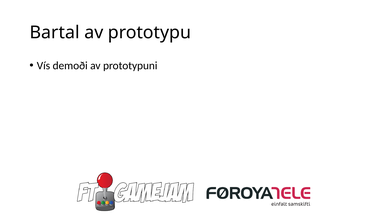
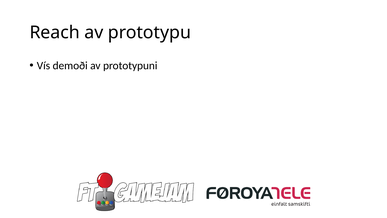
Bartal: Bartal -> Reach
